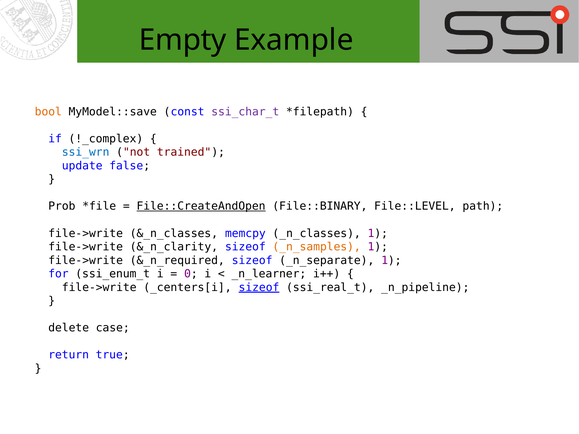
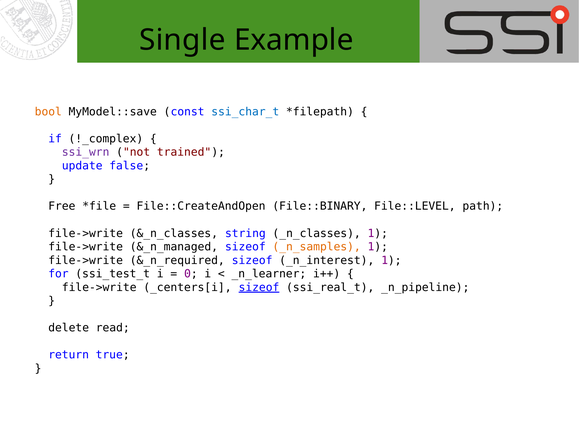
Empty: Empty -> Single
ssi_char_t colour: purple -> blue
ssi_wrn colour: blue -> purple
Prob: Prob -> Free
File::CreateAndOpen underline: present -> none
memcpy: memcpy -> string
&_n_clarity: &_n_clarity -> &_n_managed
_n_separate: _n_separate -> _n_interest
ssi_enum_t: ssi_enum_t -> ssi_test_t
case: case -> read
